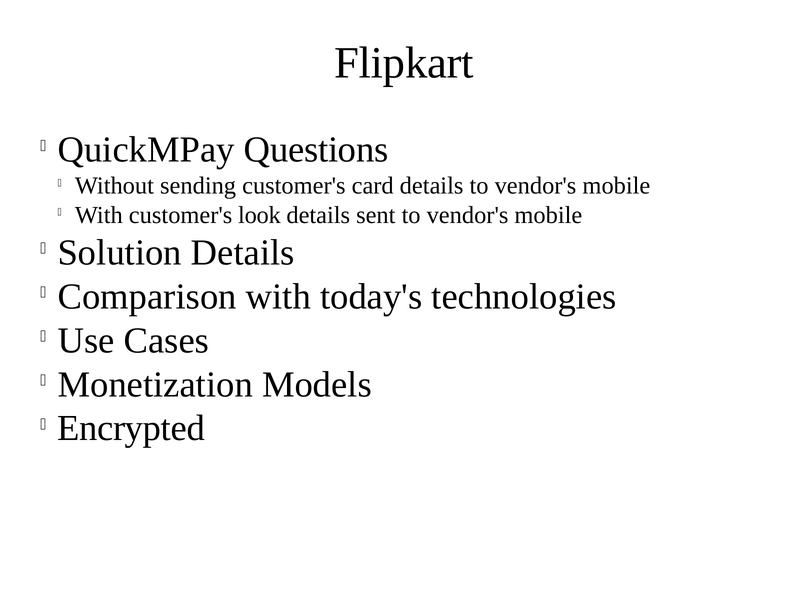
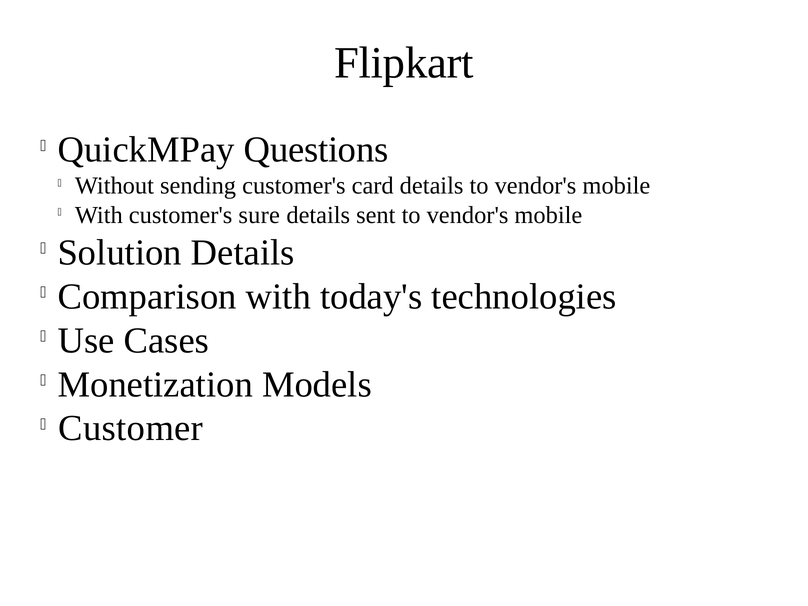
look: look -> sure
Encrypted: Encrypted -> Customer
